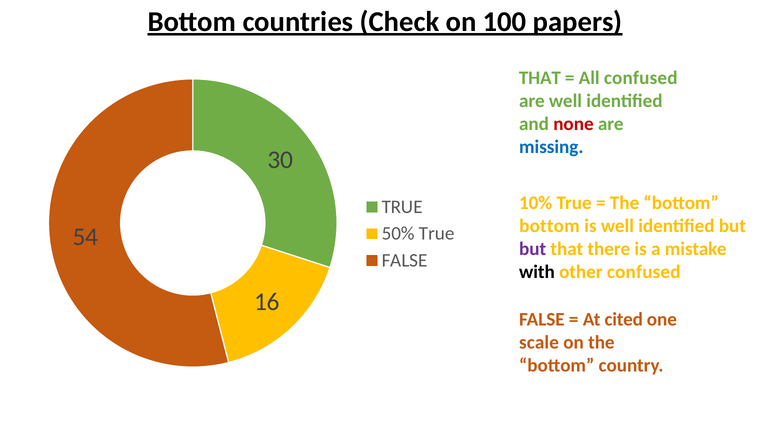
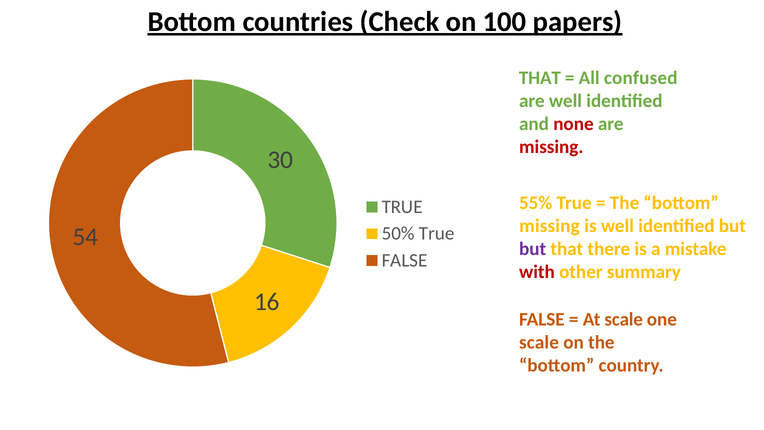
missing at (551, 147) colour: blue -> red
10%: 10% -> 55%
bottom at (549, 226): bottom -> missing
with colour: black -> red
other confused: confused -> summary
At cited: cited -> scale
